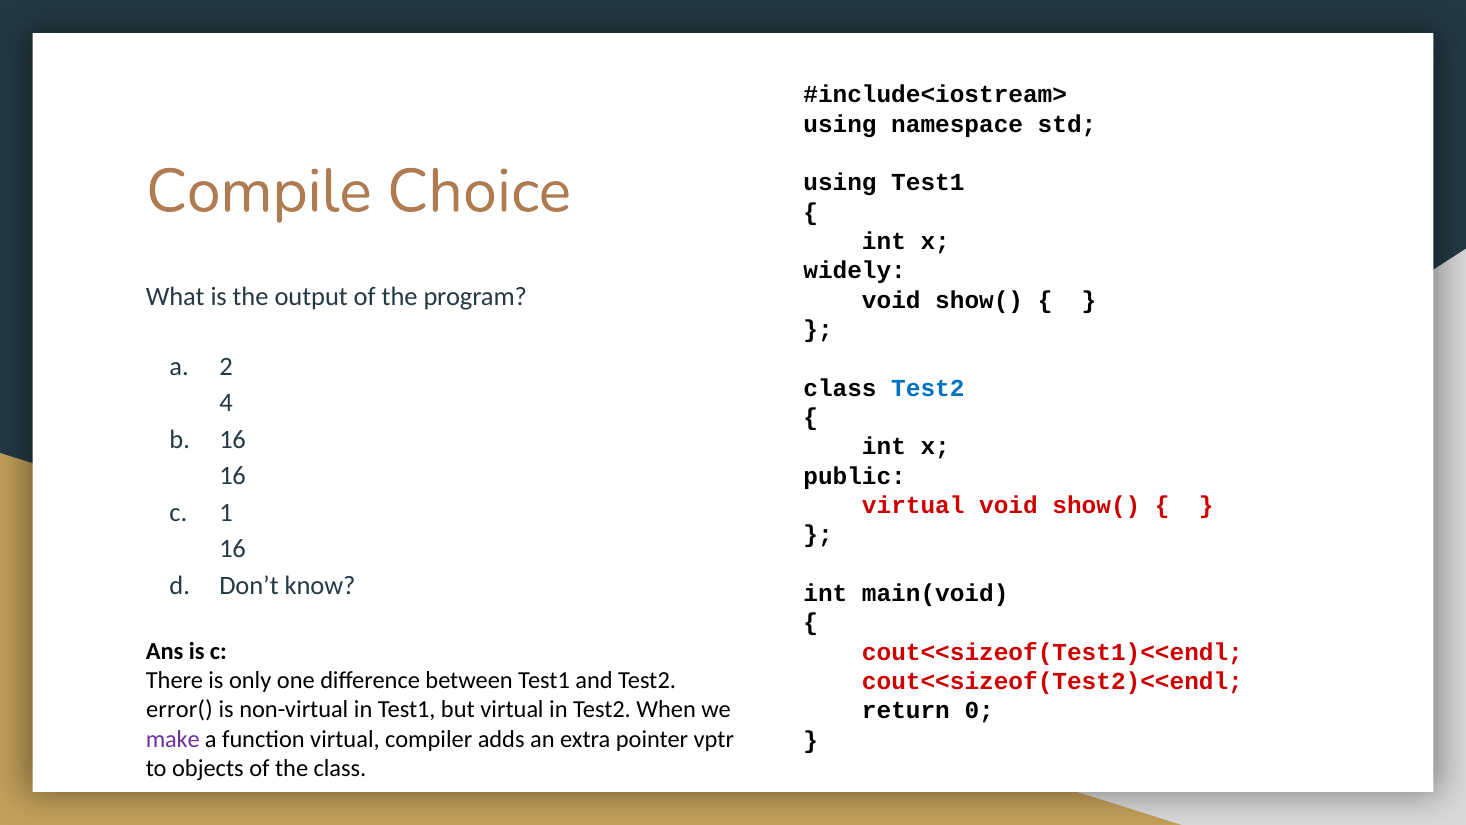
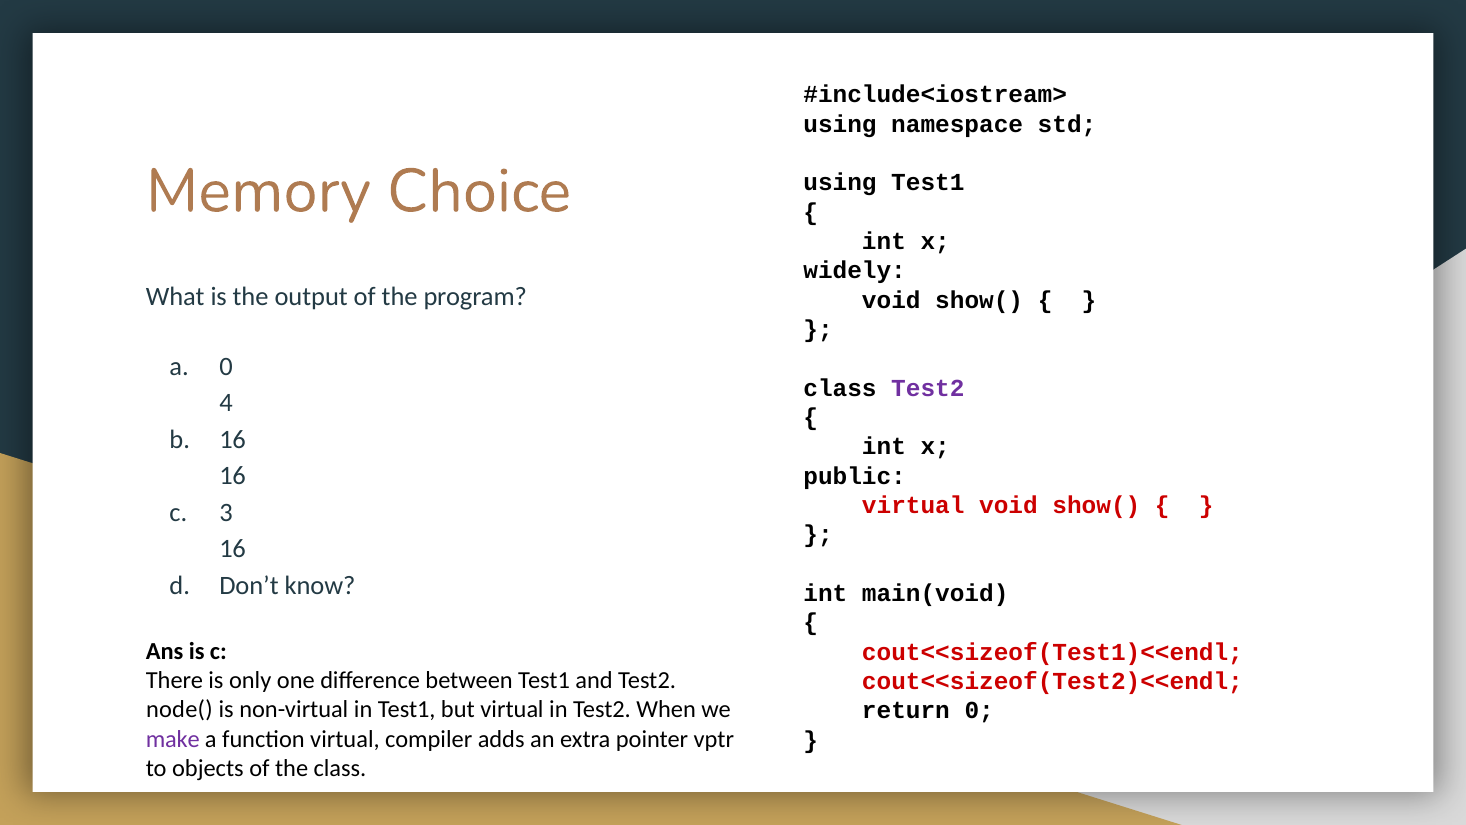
Compile: Compile -> Memory
a 2: 2 -> 0
Test2 at (928, 388) colour: blue -> purple
1: 1 -> 3
error(: error( -> node(
